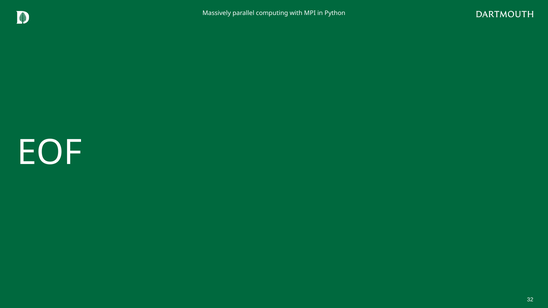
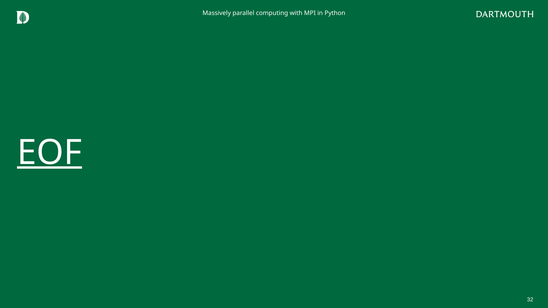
EOF underline: none -> present
